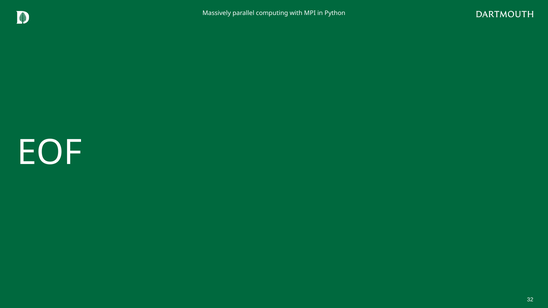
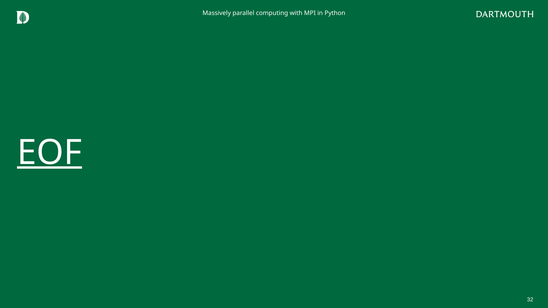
EOF underline: none -> present
